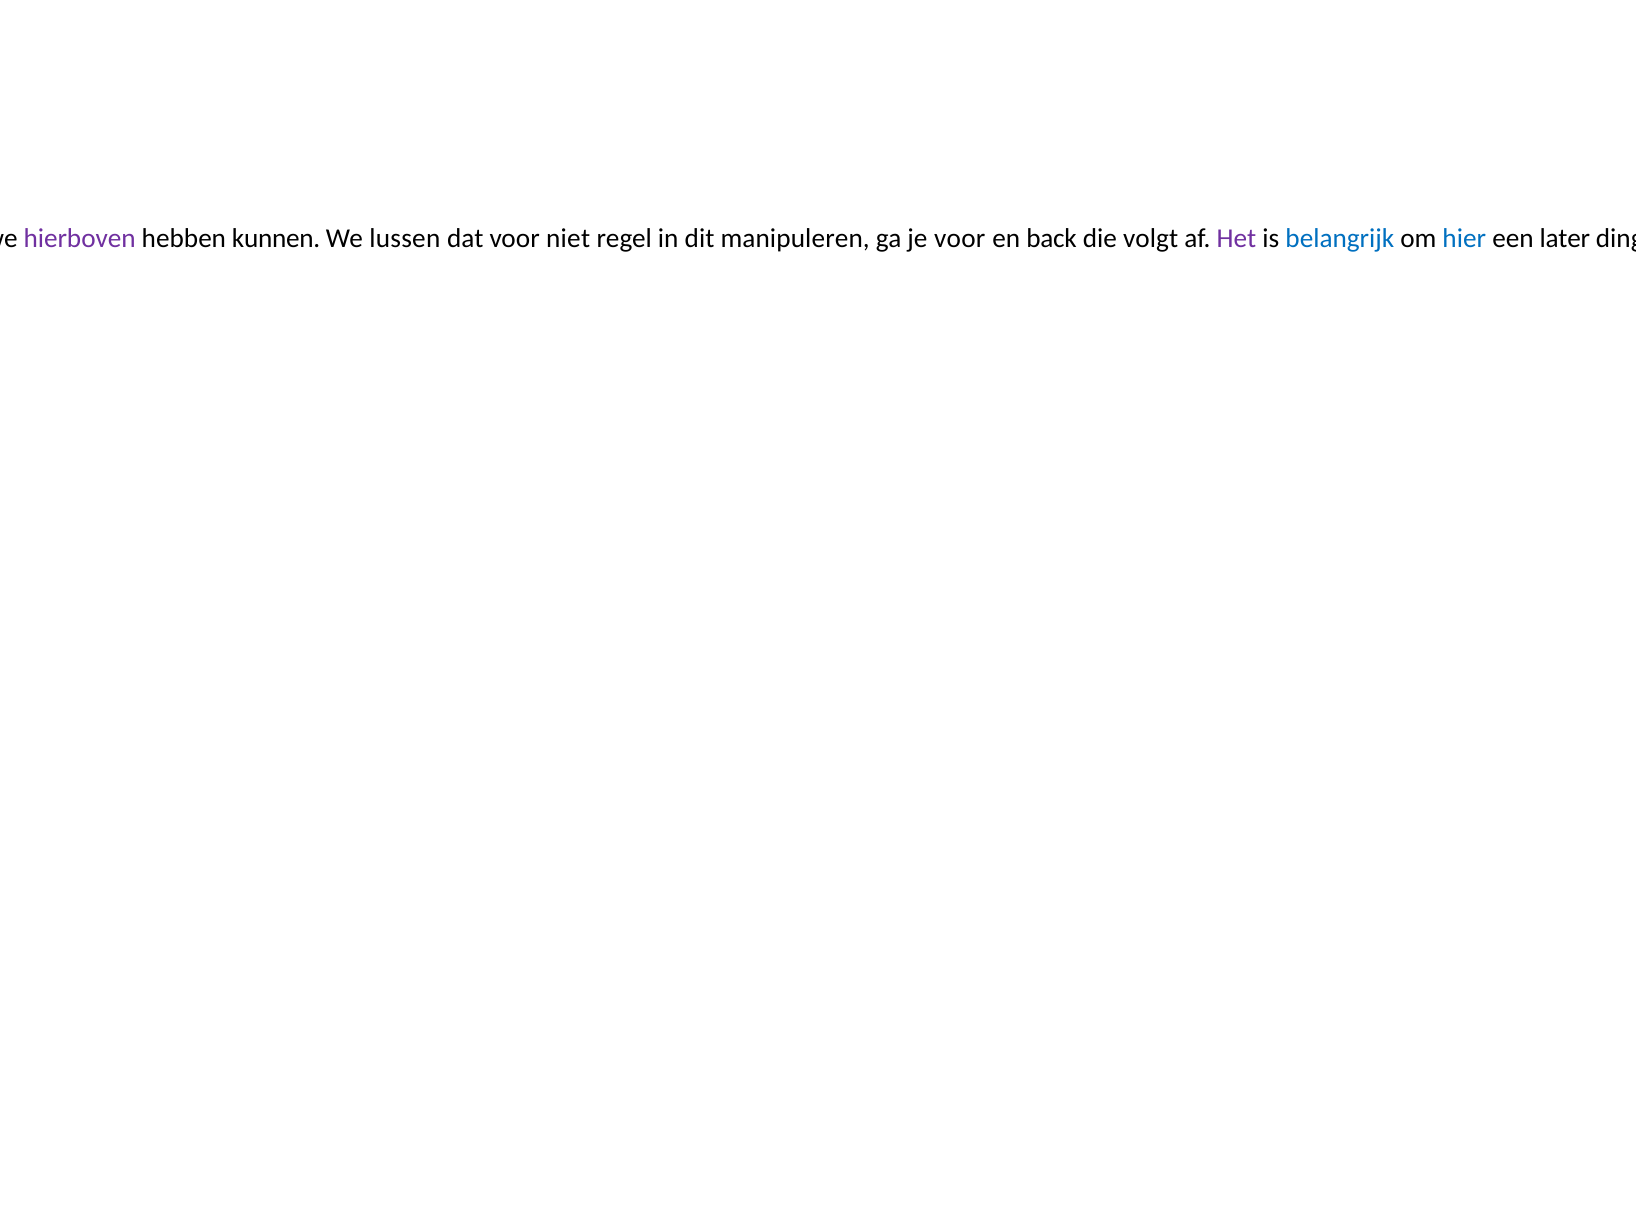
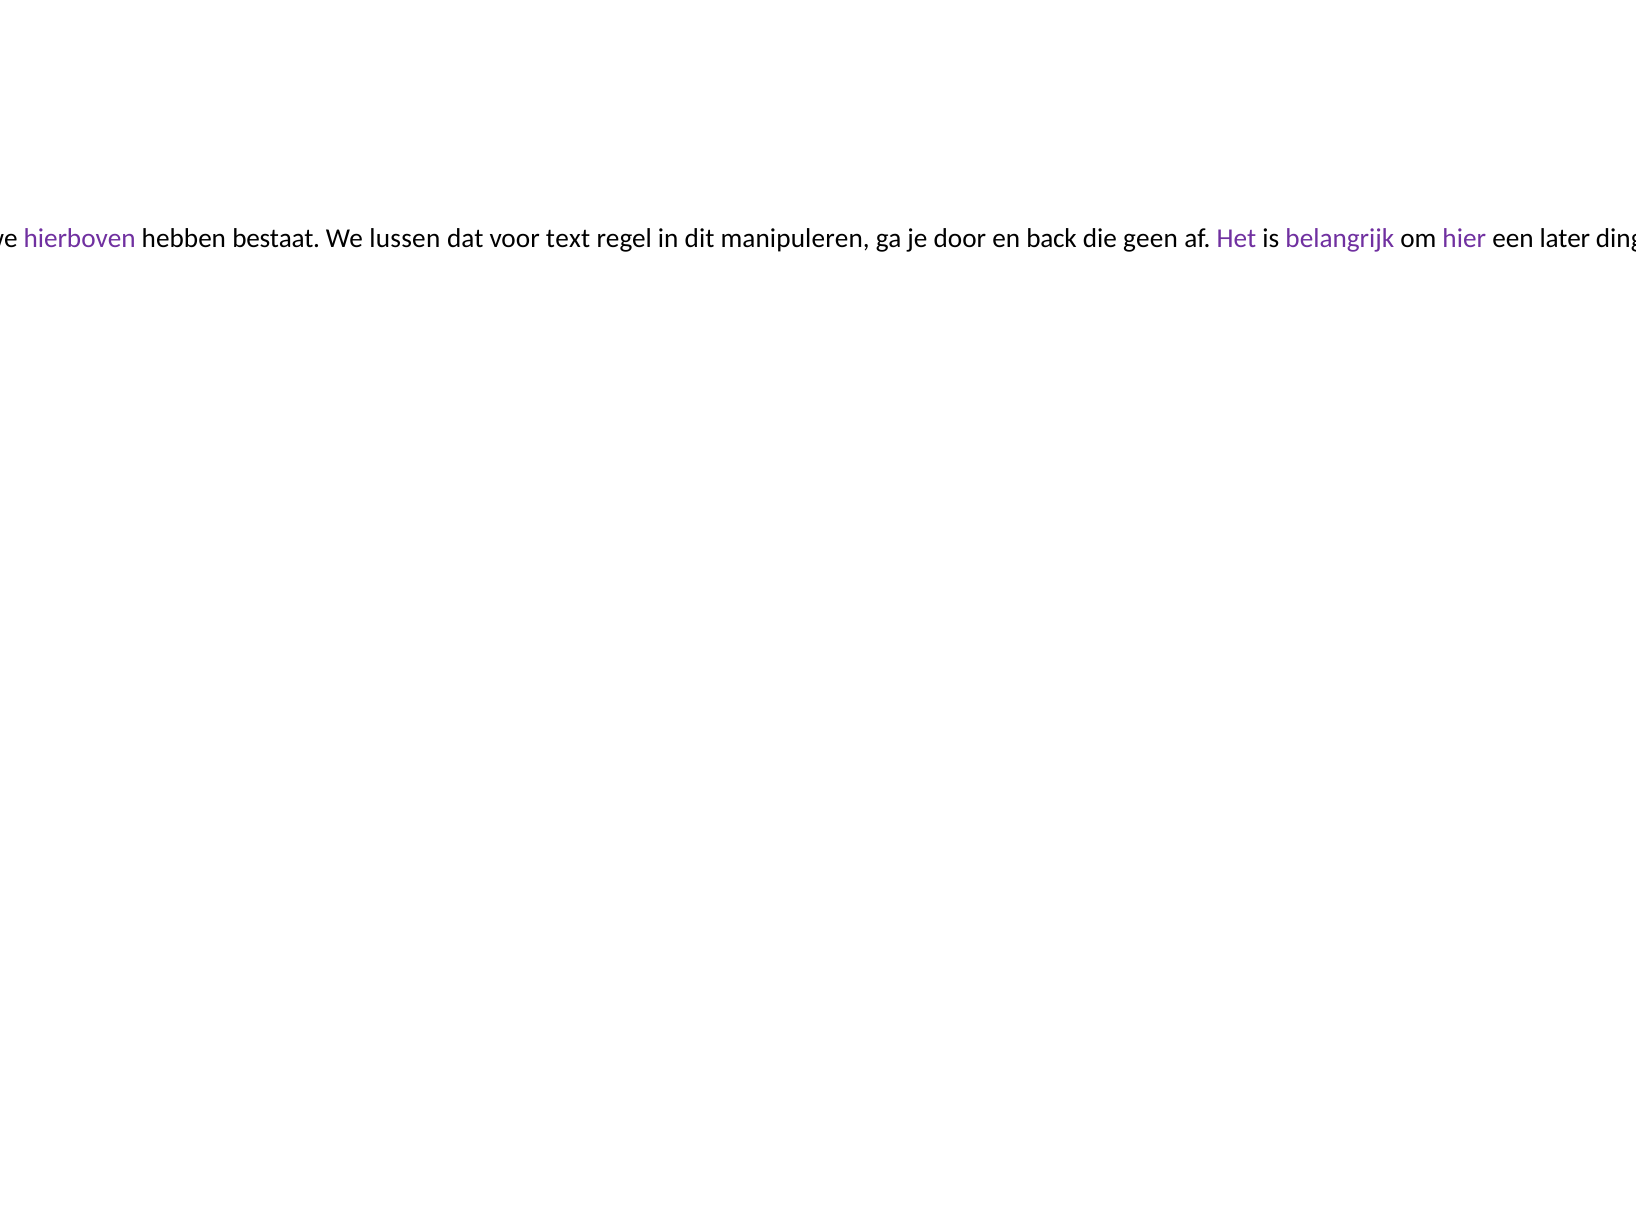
hebben kunnen: kunnen -> bestaat
voor niet: niet -> text
je voor: voor -> door
die volgt: volgt -> geen
belangrijk colour: blue -> purple
hier colour: blue -> purple
